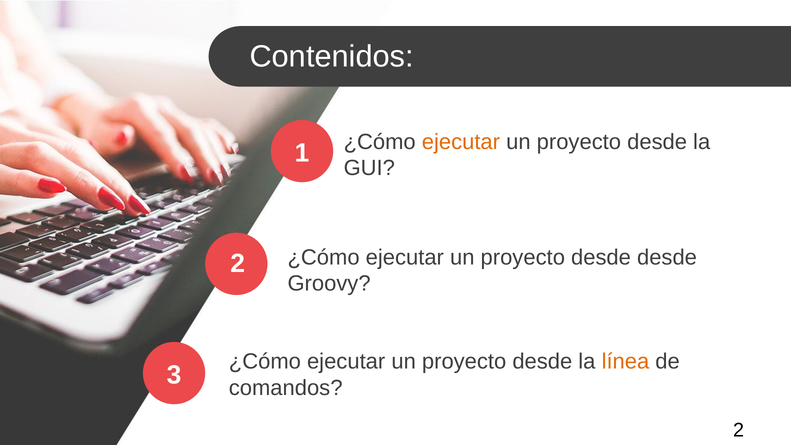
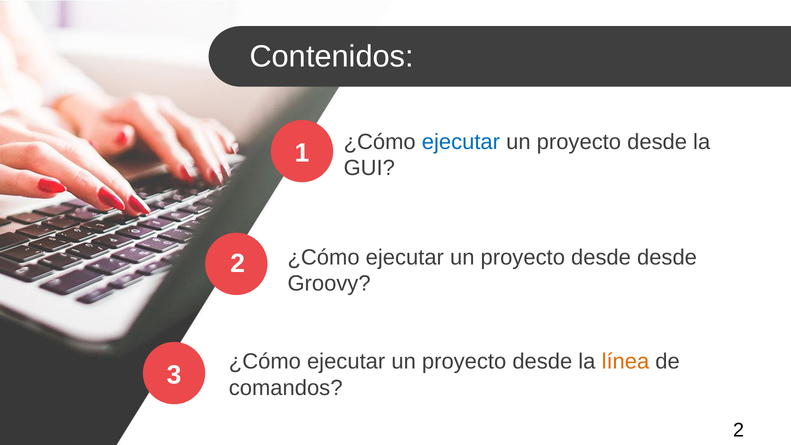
ejecutar at (461, 142) colour: orange -> blue
